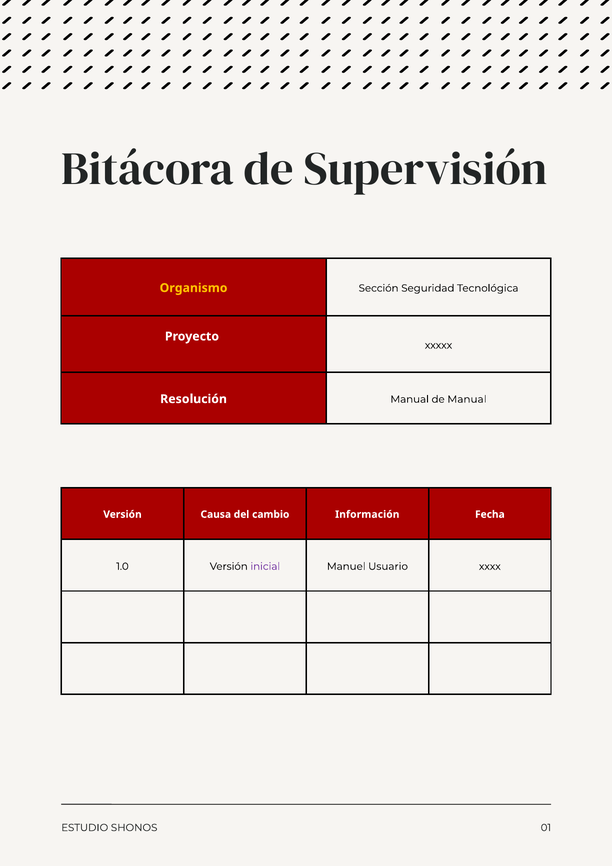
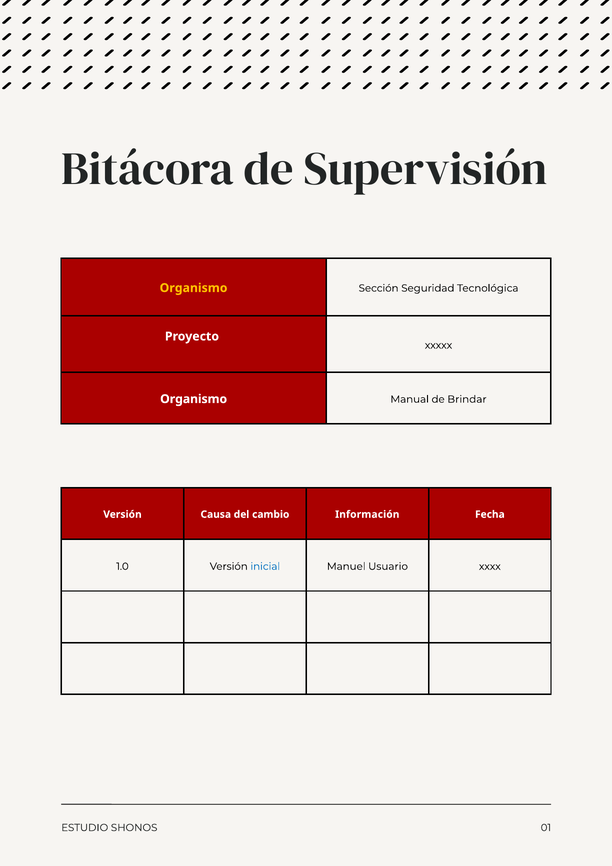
Resolución at (194, 399): Resolución -> Organismo
de Manual: Manual -> Brindar
inicial colour: purple -> blue
